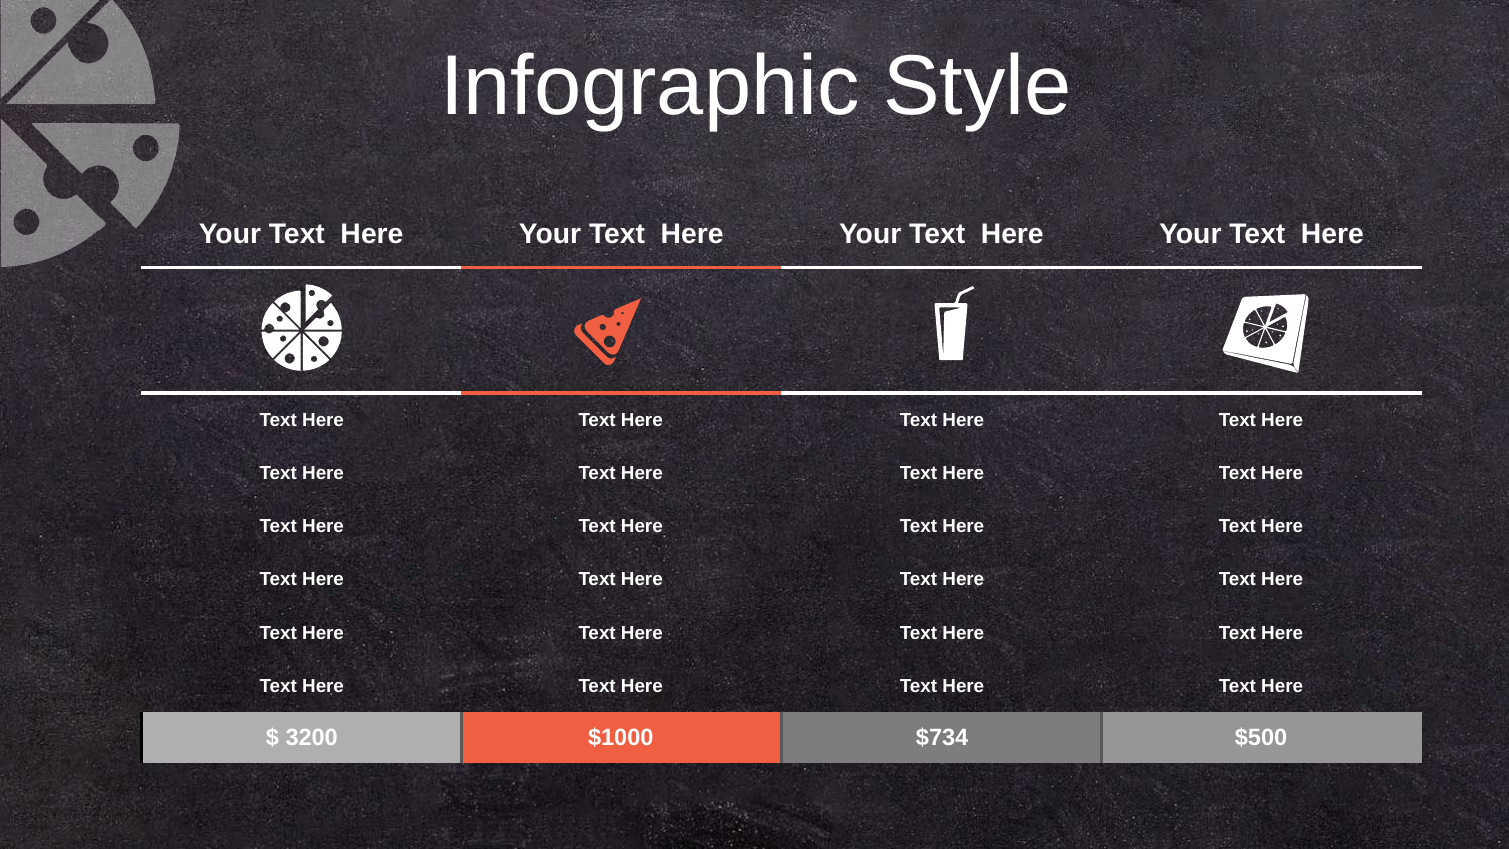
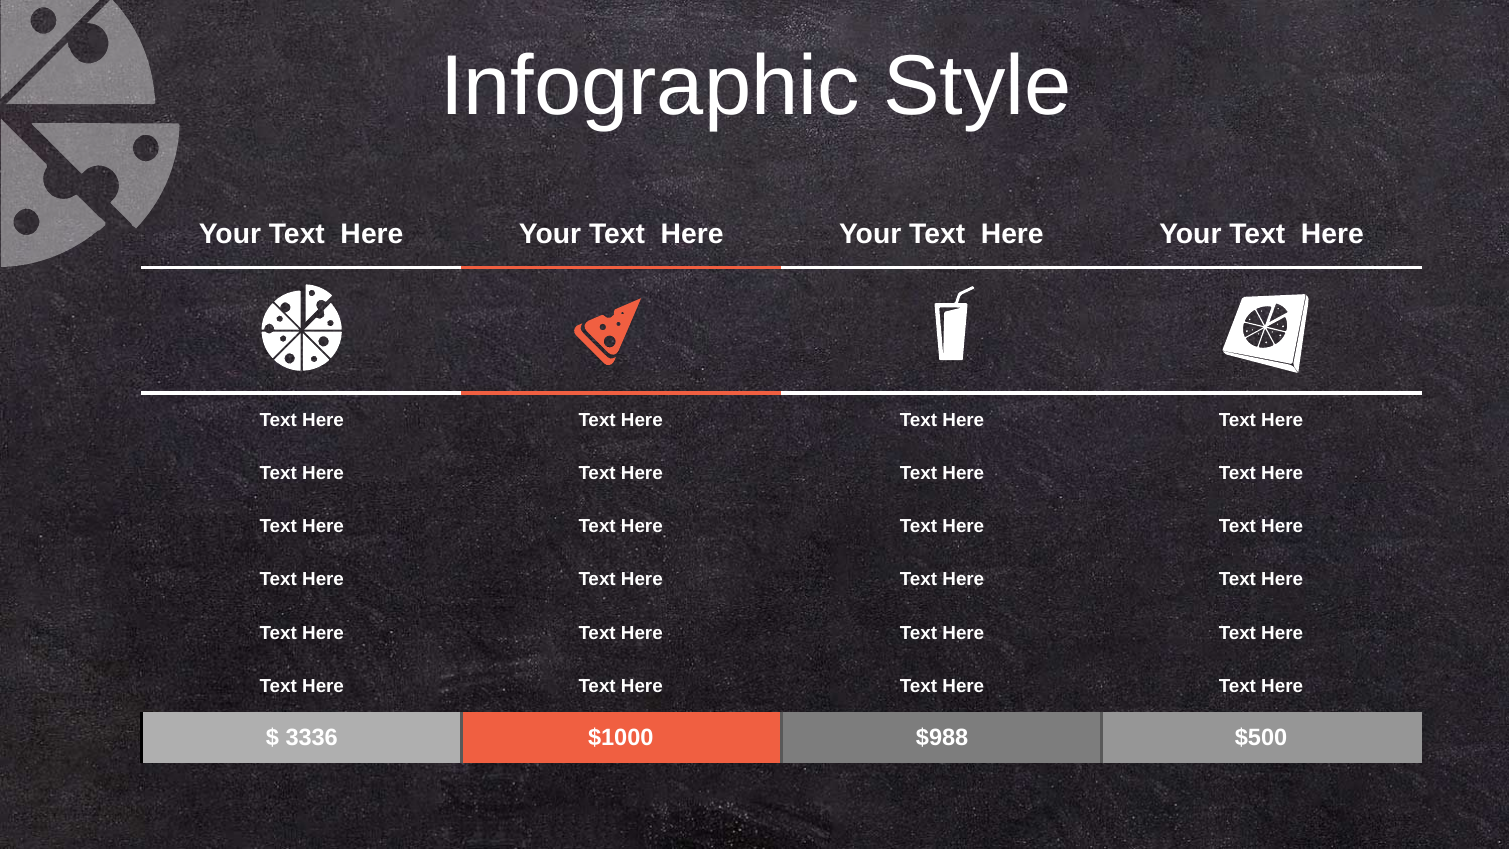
3200: 3200 -> 3336
$734: $734 -> $988
